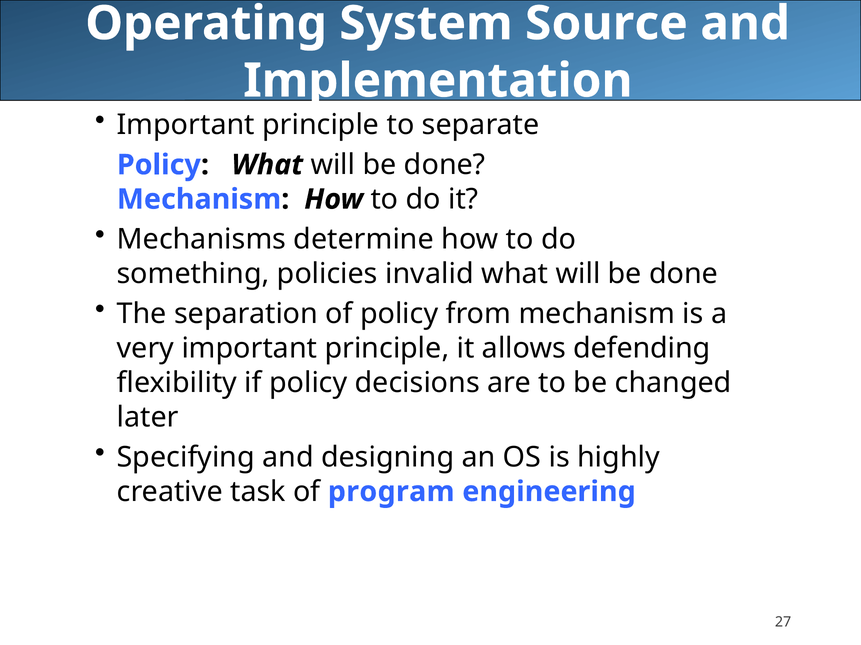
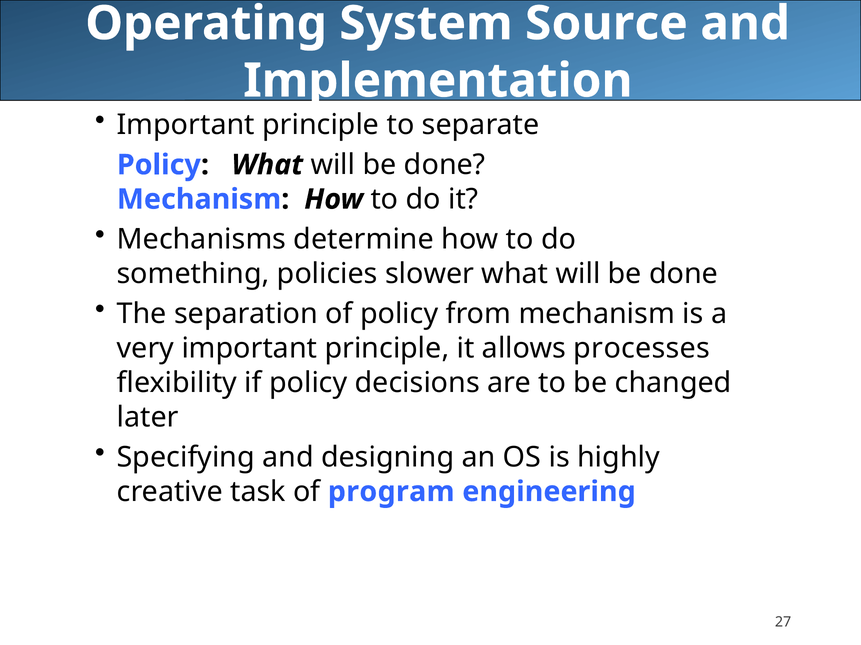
invalid: invalid -> slower
defending: defending -> processes
